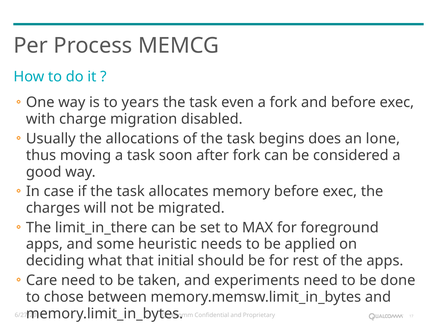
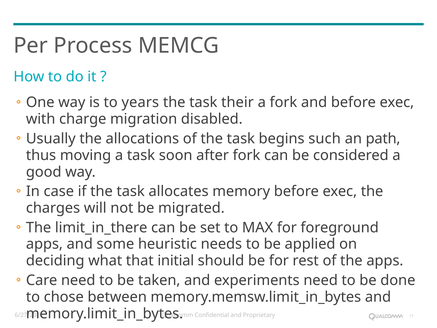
even: even -> their
does: does -> such
lone: lone -> path
